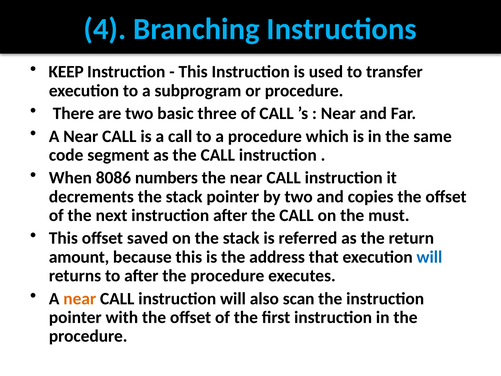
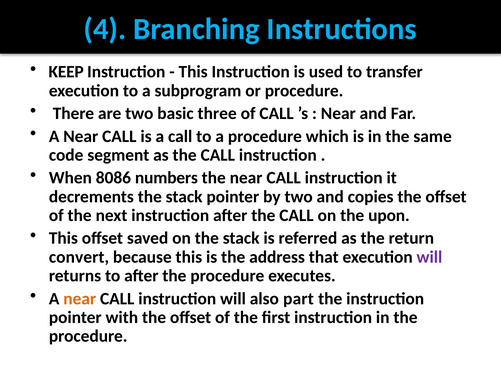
must: must -> upon
amount: amount -> convert
will at (429, 257) colour: blue -> purple
scan: scan -> part
